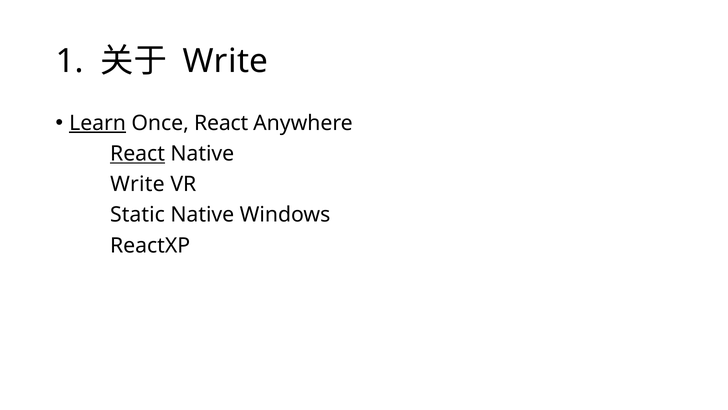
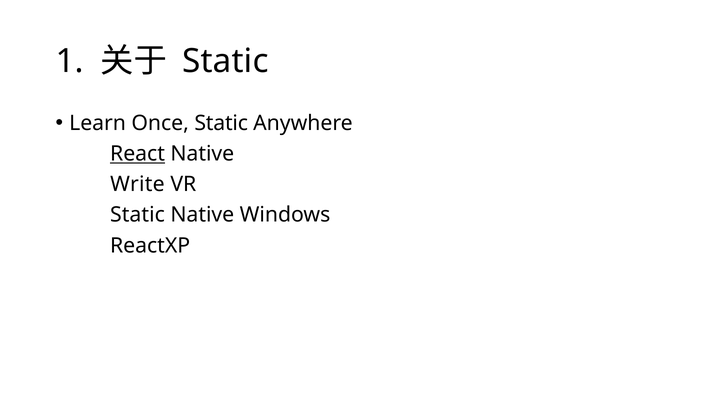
Write at (225, 61): Write -> Static
Learn underline: present -> none
Once React: React -> Static
